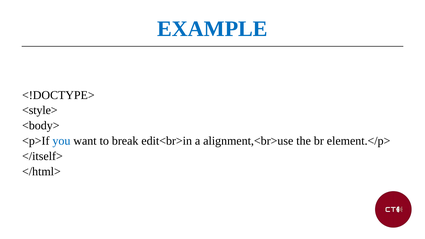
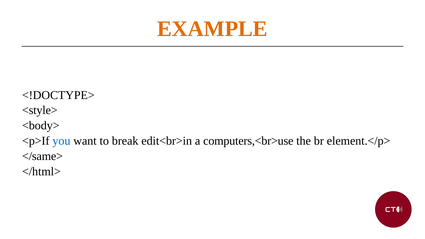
EXAMPLE colour: blue -> orange
alignment,<br>use: alignment,<br>use -> computers,<br>use
</itself>: </itself> -> </same>
